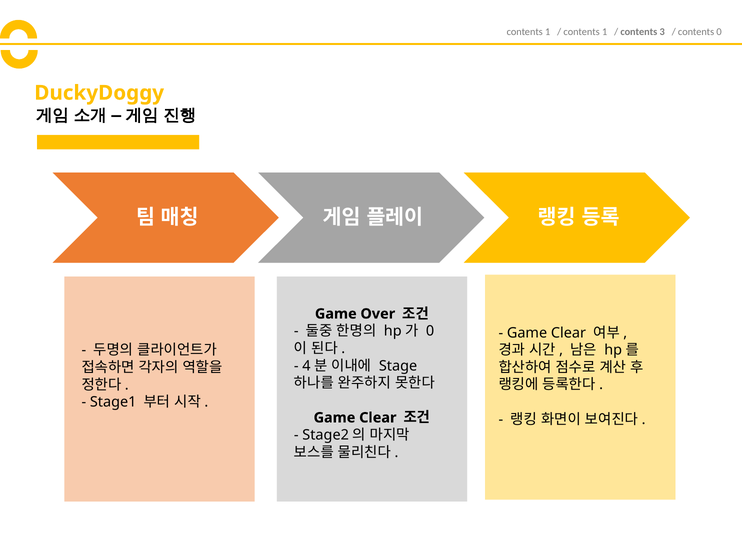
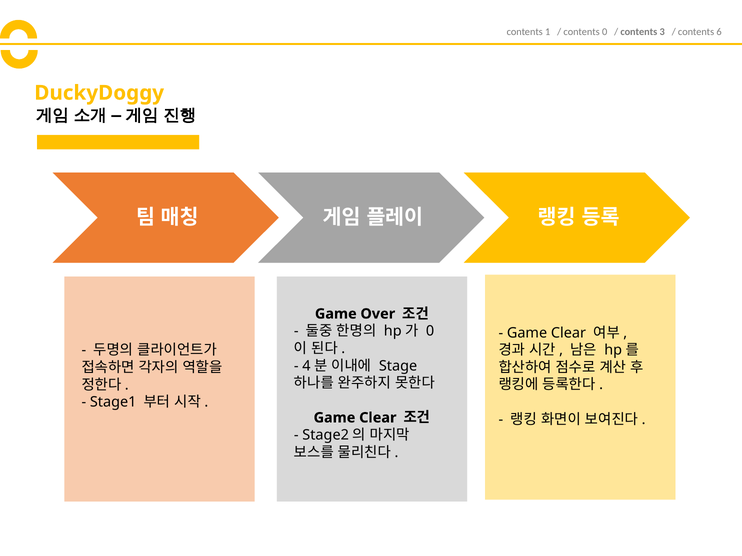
1 at (605, 32): 1 -> 0
contents 0: 0 -> 6
